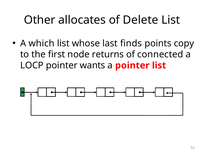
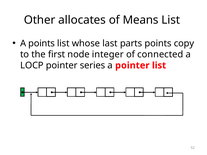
Delete: Delete -> Means
A which: which -> points
finds: finds -> parts
returns: returns -> integer
wants: wants -> series
